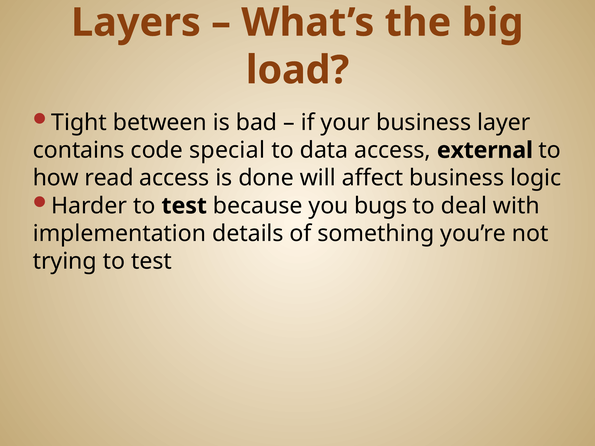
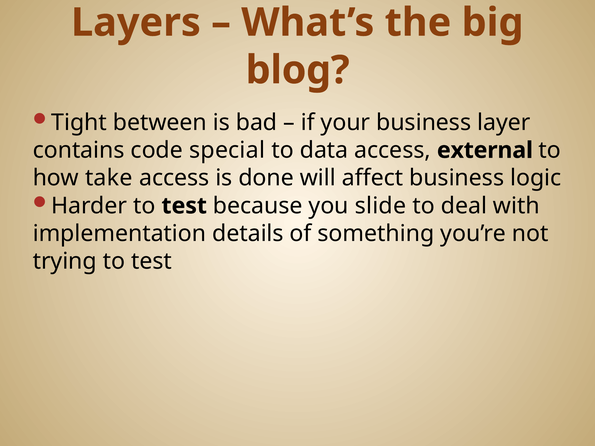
load: load -> blog
read: read -> take
bugs: bugs -> slide
